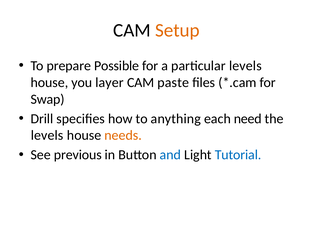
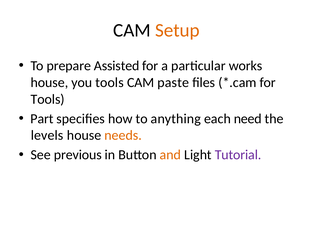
Possible: Possible -> Assisted
particular levels: levels -> works
you layer: layer -> tools
Swap at (48, 99): Swap -> Tools
Drill: Drill -> Part
and colour: blue -> orange
Tutorial colour: blue -> purple
